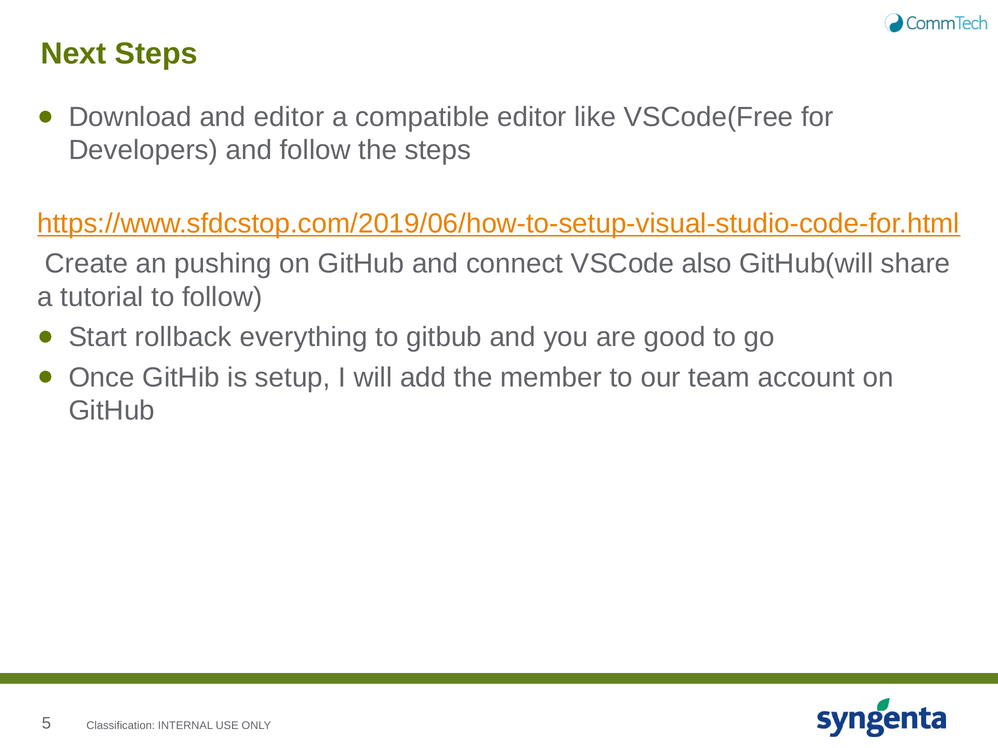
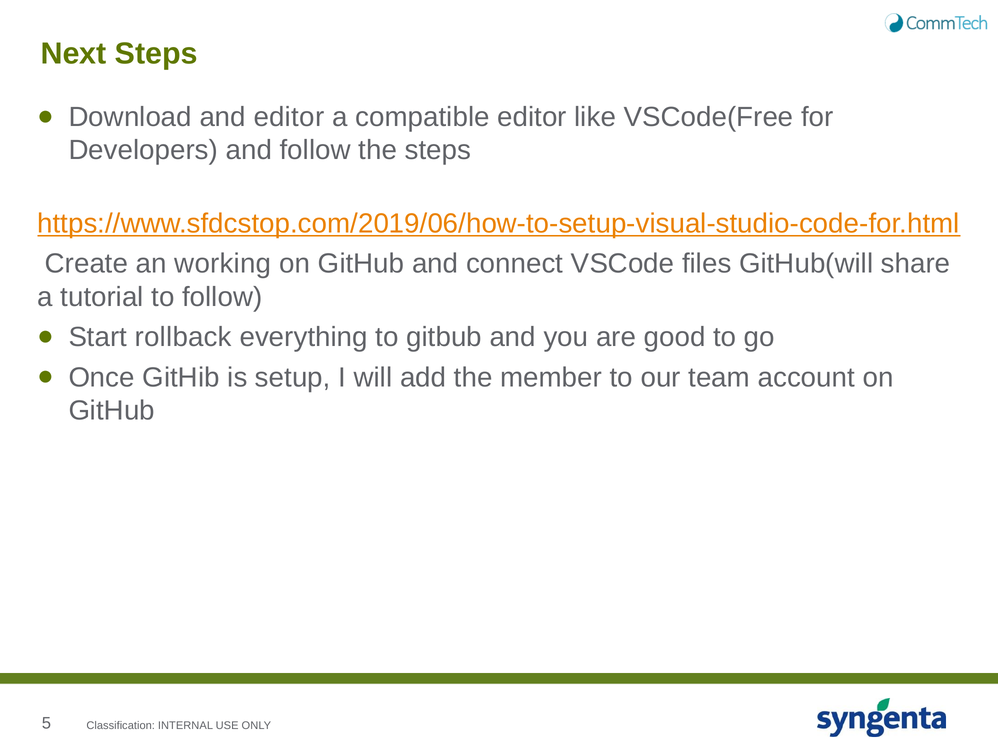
pushing: pushing -> working
also: also -> files
